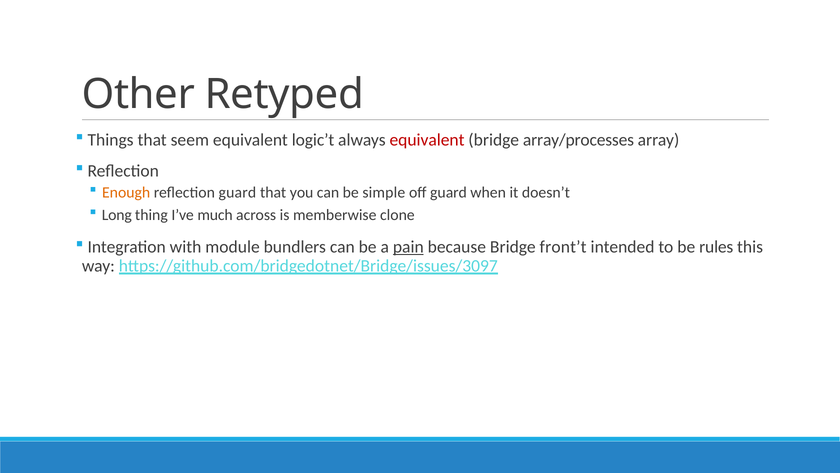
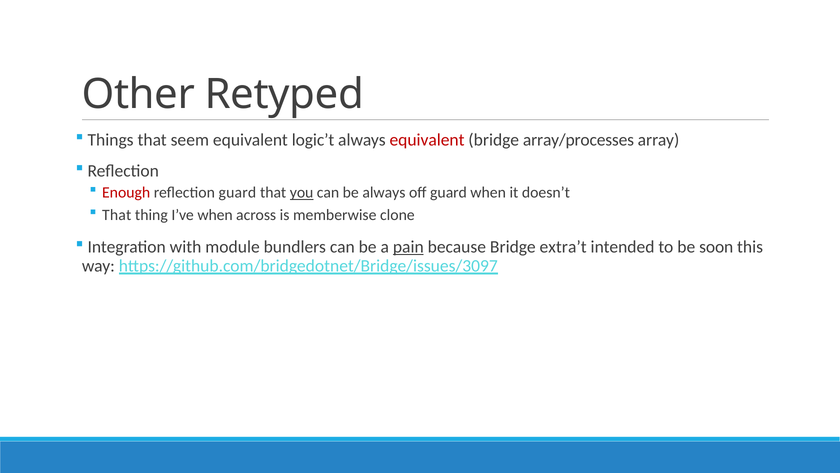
Enough colour: orange -> red
you underline: none -> present
be simple: simple -> always
Long at (117, 215): Long -> That
I’ve much: much -> when
front’t: front’t -> extra’t
rules: rules -> soon
